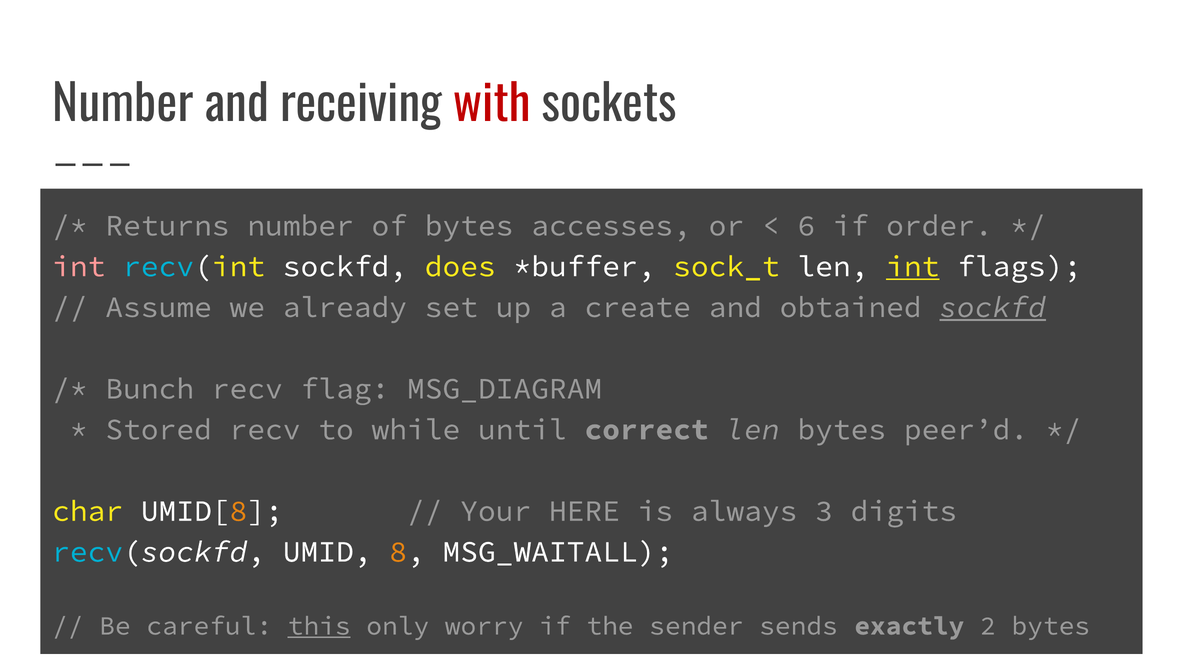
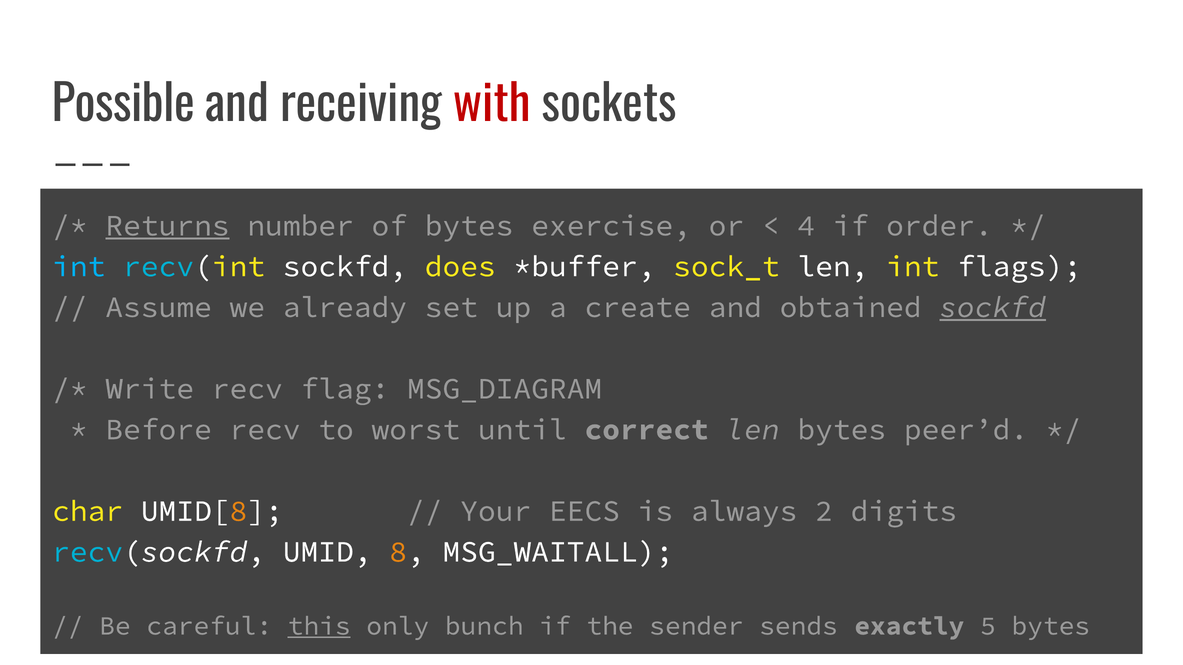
Number at (123, 105): Number -> Possible
Returns underline: none -> present
accesses: accesses -> exercise
6: 6 -> 4
int at (79, 267) colour: pink -> light blue
int at (913, 267) underline: present -> none
Bunch: Bunch -> Write
Stored: Stored -> Before
while: while -> worst
HERE: HERE -> EECS
3: 3 -> 2
worry: worry -> bunch
2: 2 -> 5
